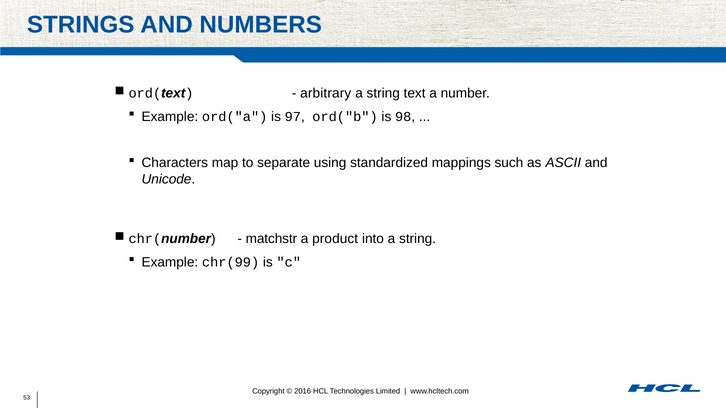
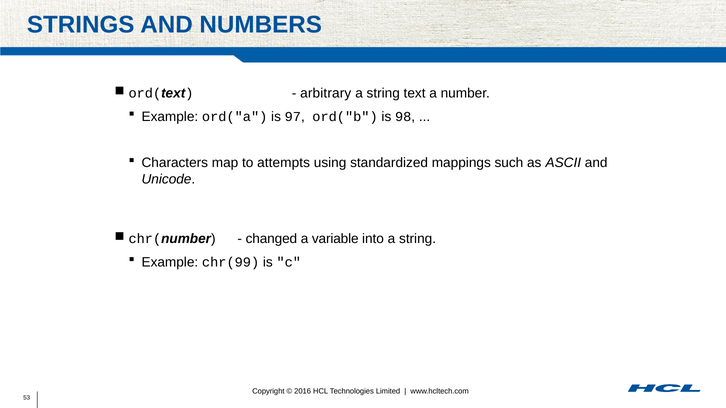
separate: separate -> attempts
matchstr: matchstr -> changed
product: product -> variable
